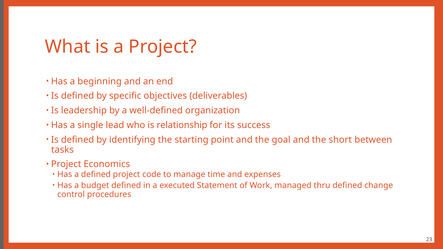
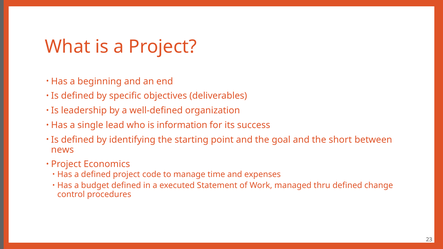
relationship: relationship -> information
tasks: tasks -> news
